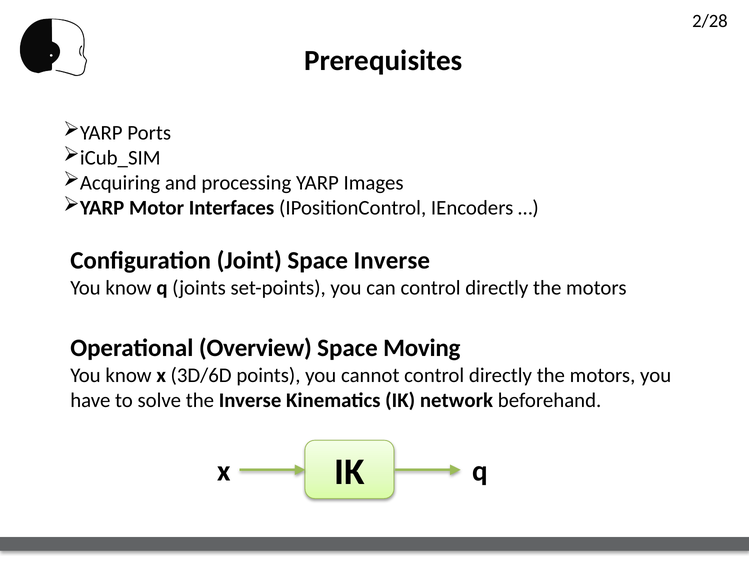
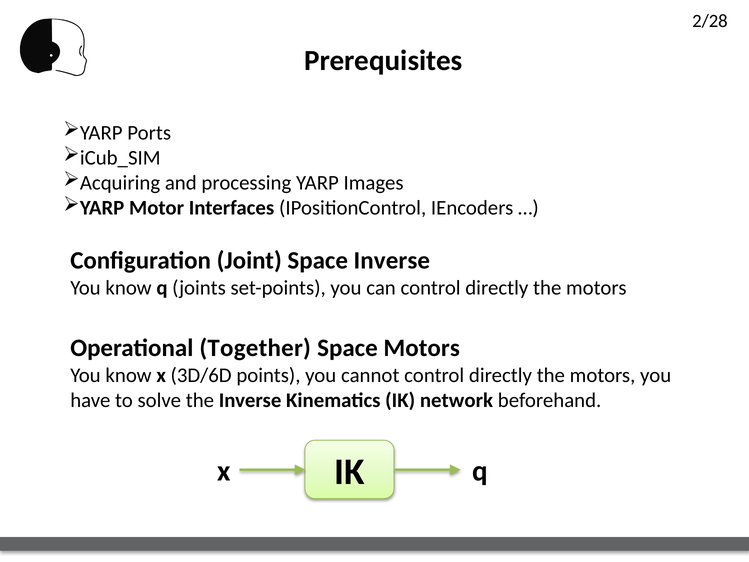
Overview: Overview -> Together
Space Moving: Moving -> Motors
